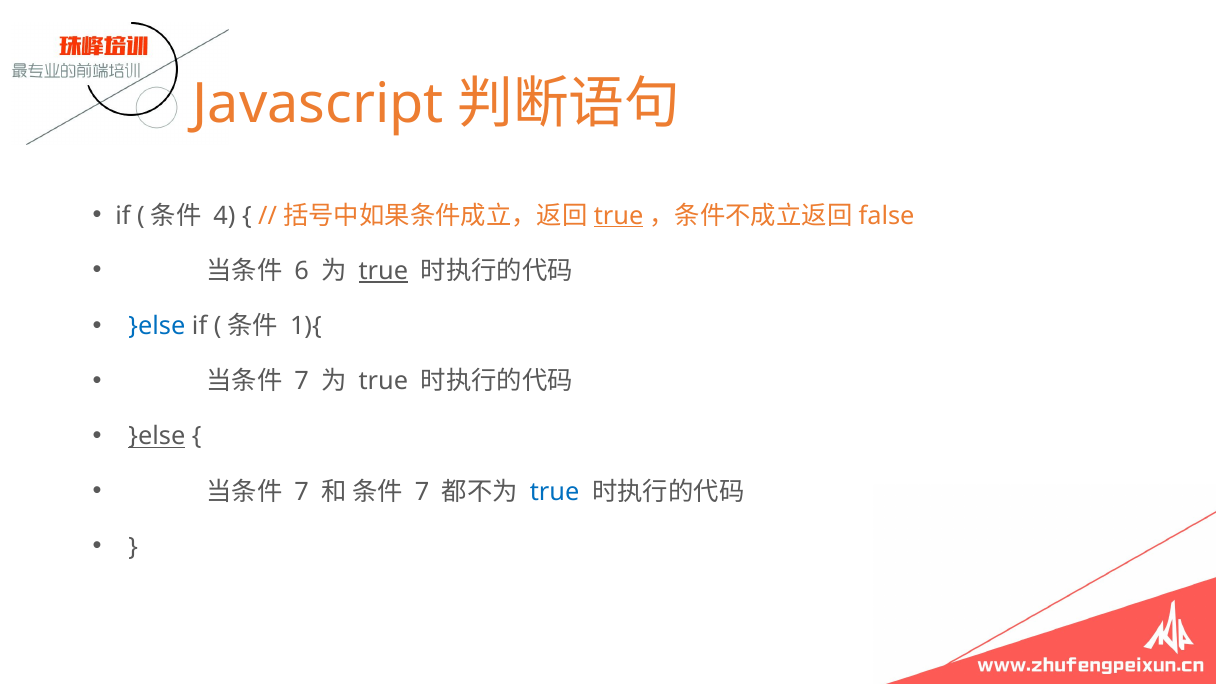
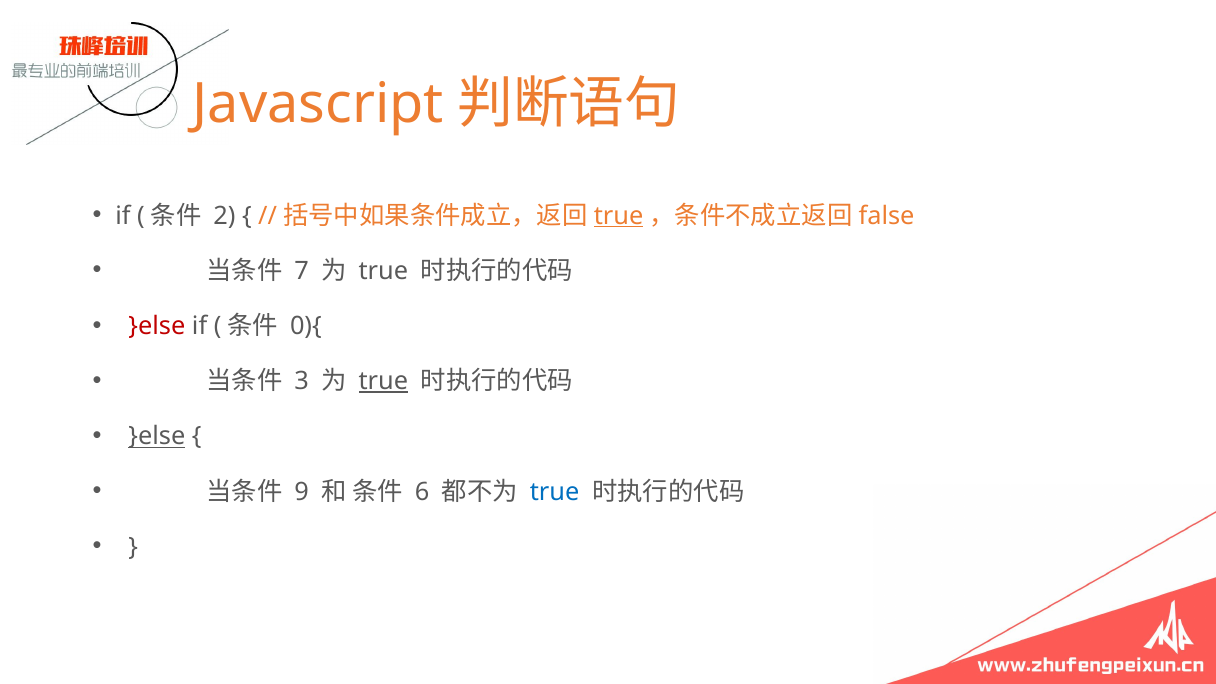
4: 4 -> 2
6: 6 -> 7
true at (383, 271) underline: present -> none
}else at (157, 326) colour: blue -> red
1){: 1){ -> 0){
7 at (302, 381): 7 -> 3
true at (383, 381) underline: none -> present
7 at (302, 492): 7 -> 9
7 at (422, 492): 7 -> 6
